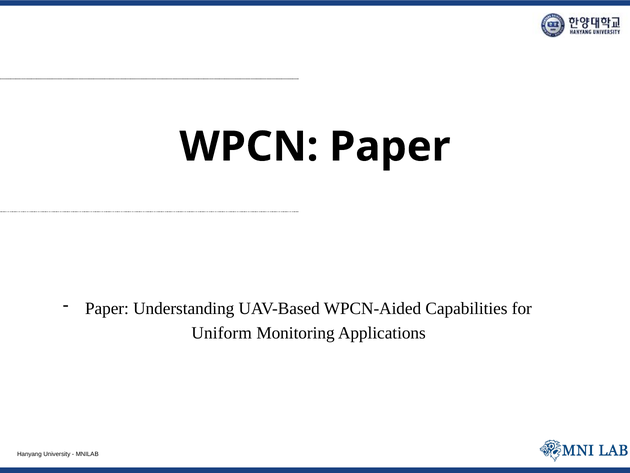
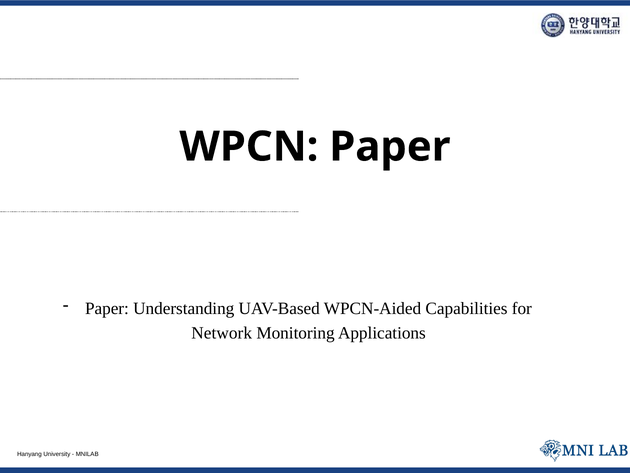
Uniform: Uniform -> Network
